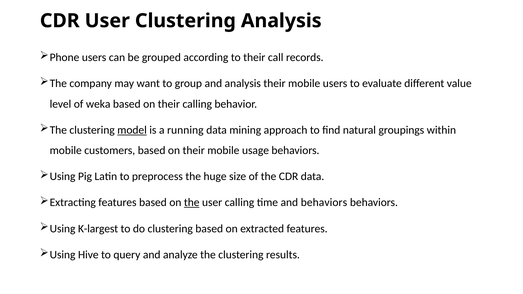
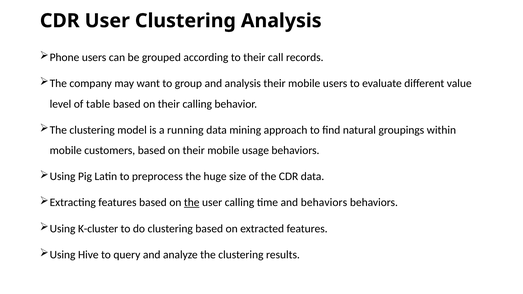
weka: weka -> table
model underline: present -> none
K-largest: K-largest -> K-cluster
